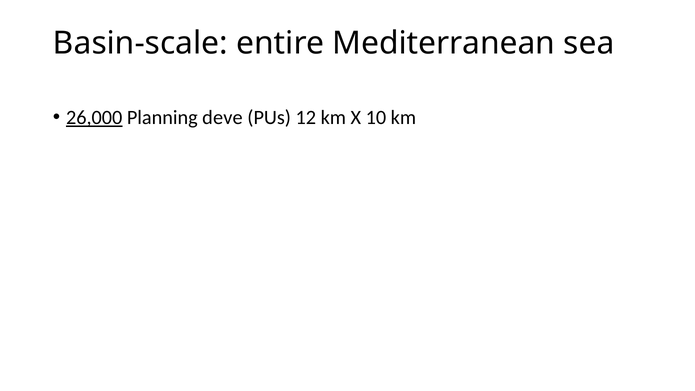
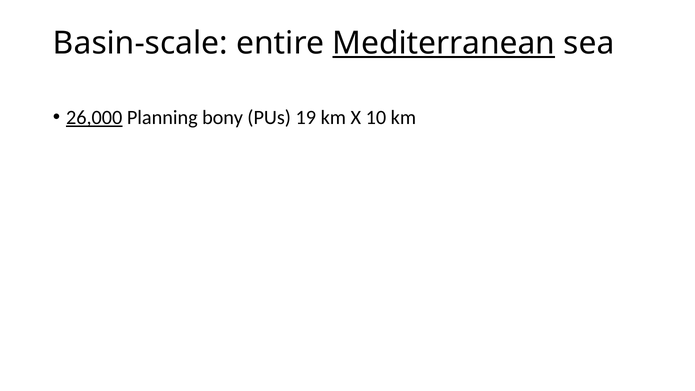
Mediterranean underline: none -> present
deve: deve -> bony
12: 12 -> 19
